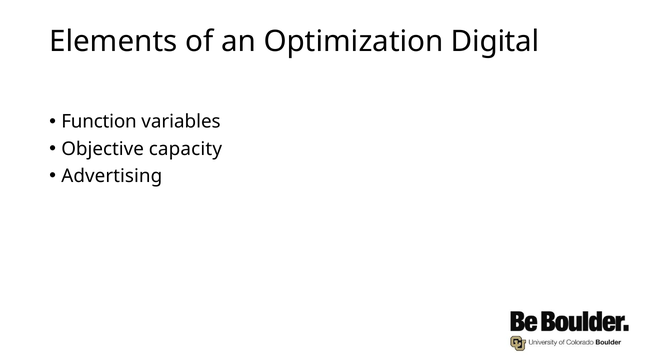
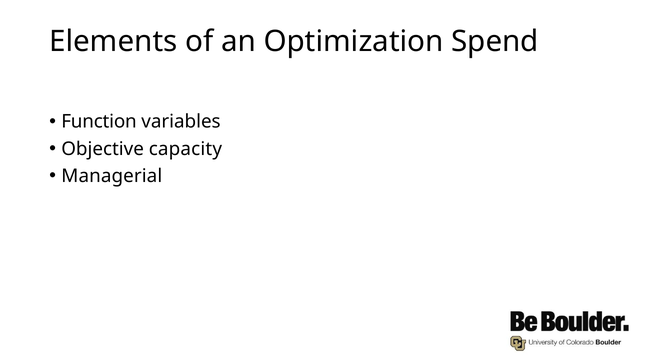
Digital: Digital -> Spend
Advertising: Advertising -> Managerial
